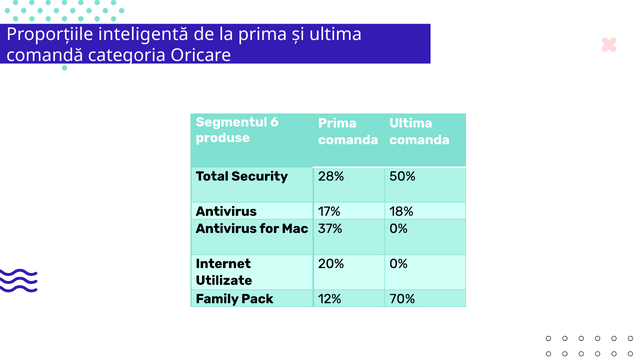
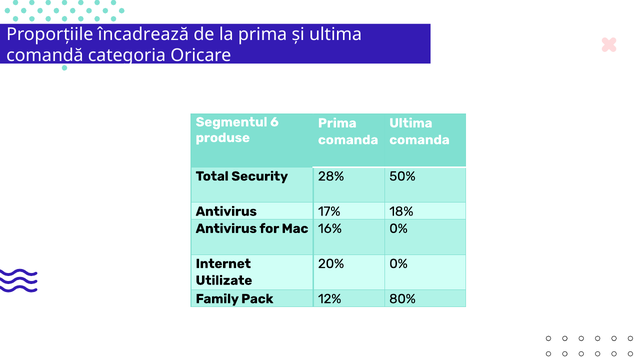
inteligentă: inteligentă -> încadrează
37%: 37% -> 16%
70%: 70% -> 80%
